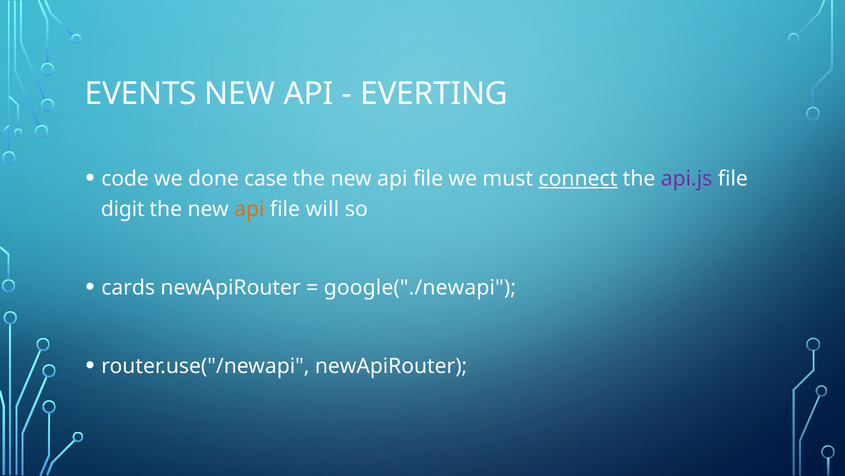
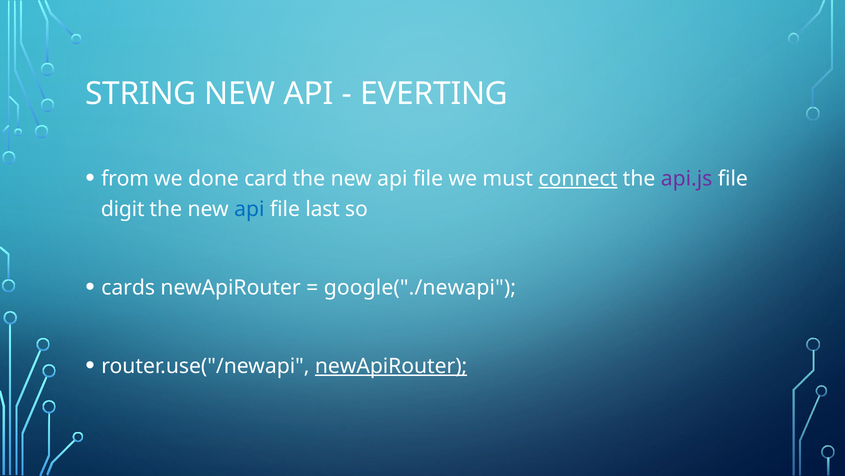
EVENTS: EVENTS -> STRING
code: code -> from
case: case -> card
api at (249, 209) colour: orange -> blue
will: will -> last
newApiRouter at (391, 366) underline: none -> present
